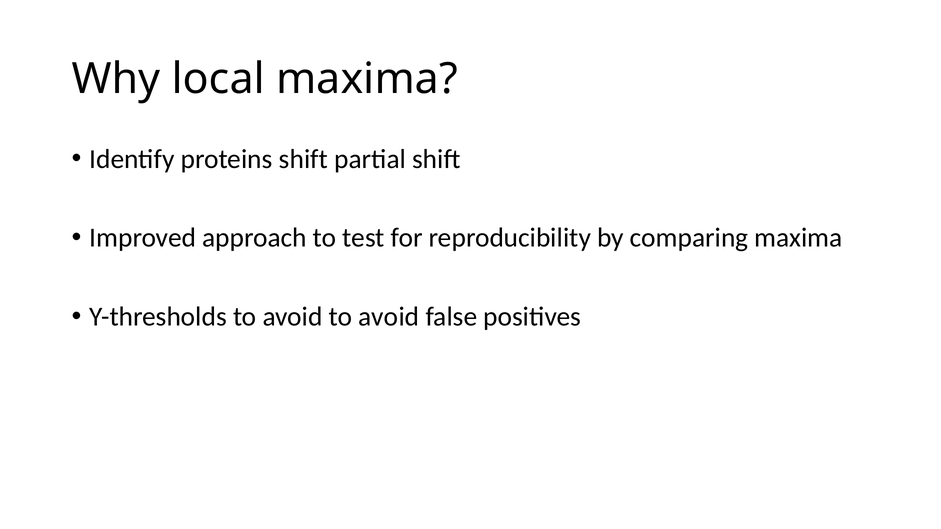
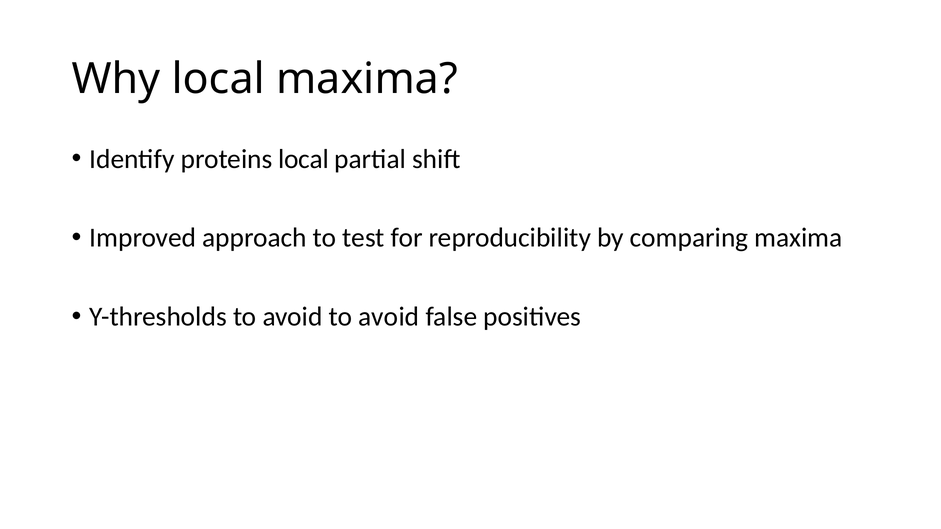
proteins shift: shift -> local
